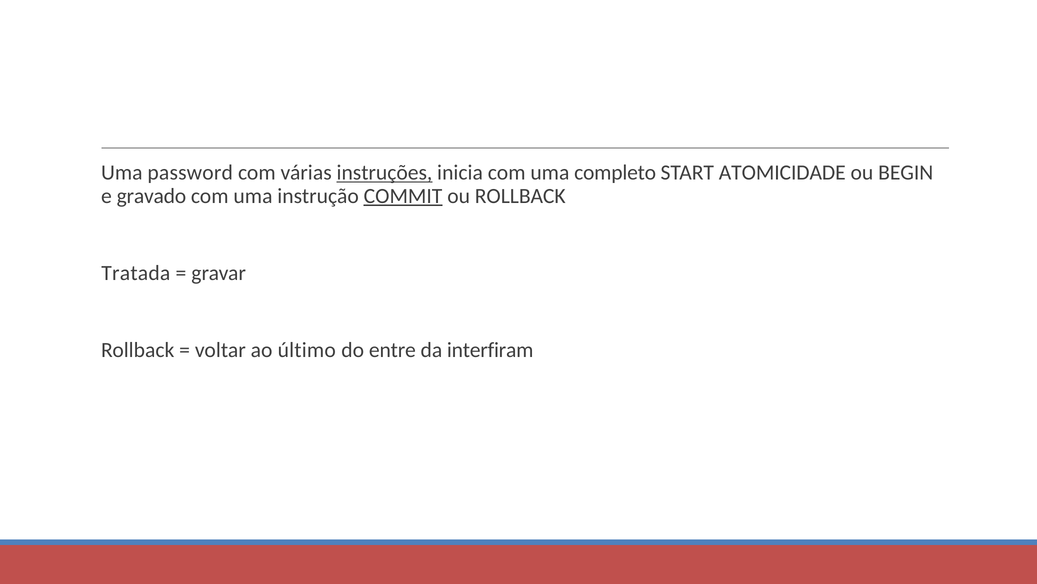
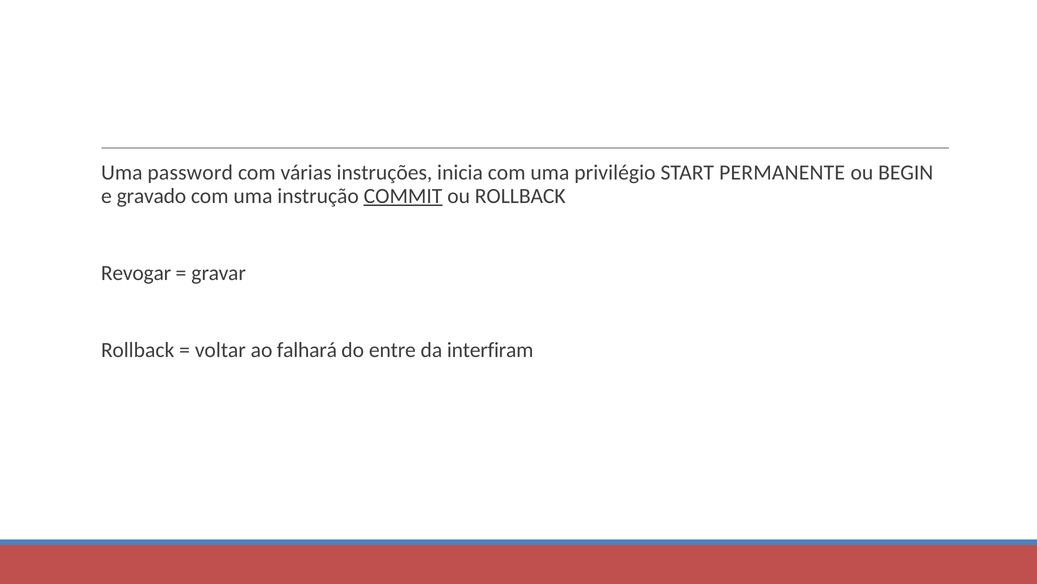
instruções underline: present -> none
completo: completo -> privilégio
ATOMICIDADE: ATOMICIDADE -> PERMANENTE
Tratada: Tratada -> Revogar
último: último -> falhará
